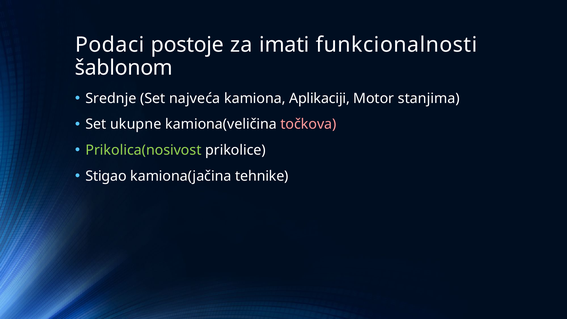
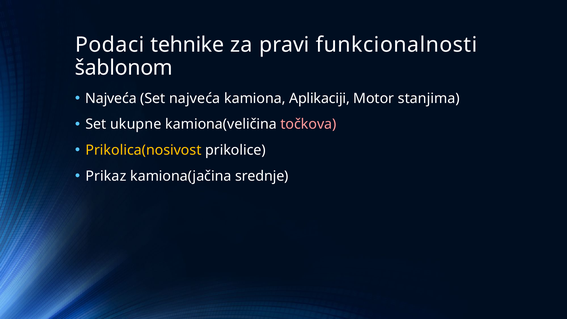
postoje: postoje -> tehnike
imati: imati -> pravi
Srednje at (111, 98): Srednje -> Najveća
Prikolica(nosivost colour: light green -> yellow
Stigao: Stigao -> Prikaz
tehnike: tehnike -> srednje
